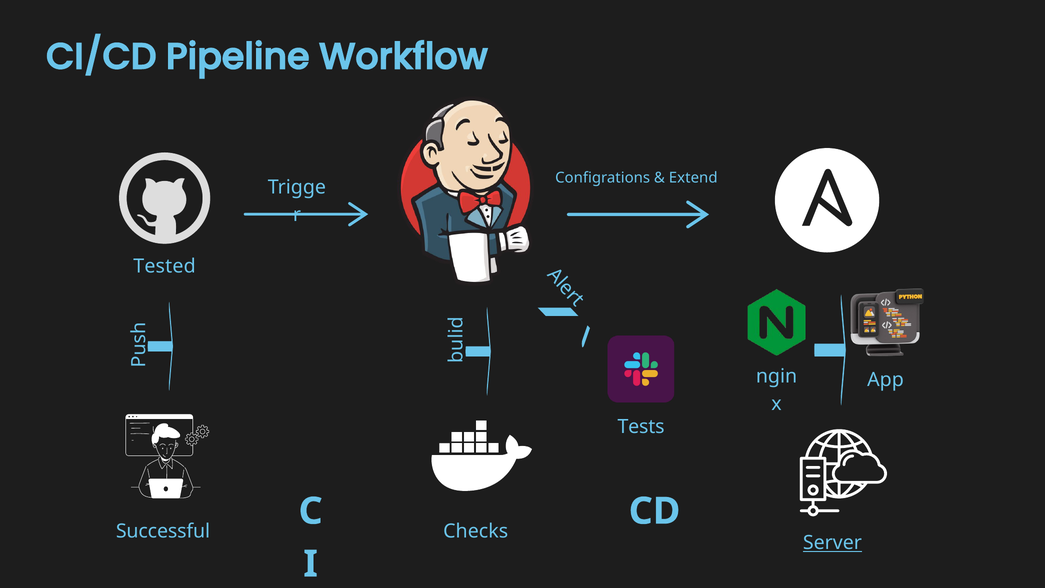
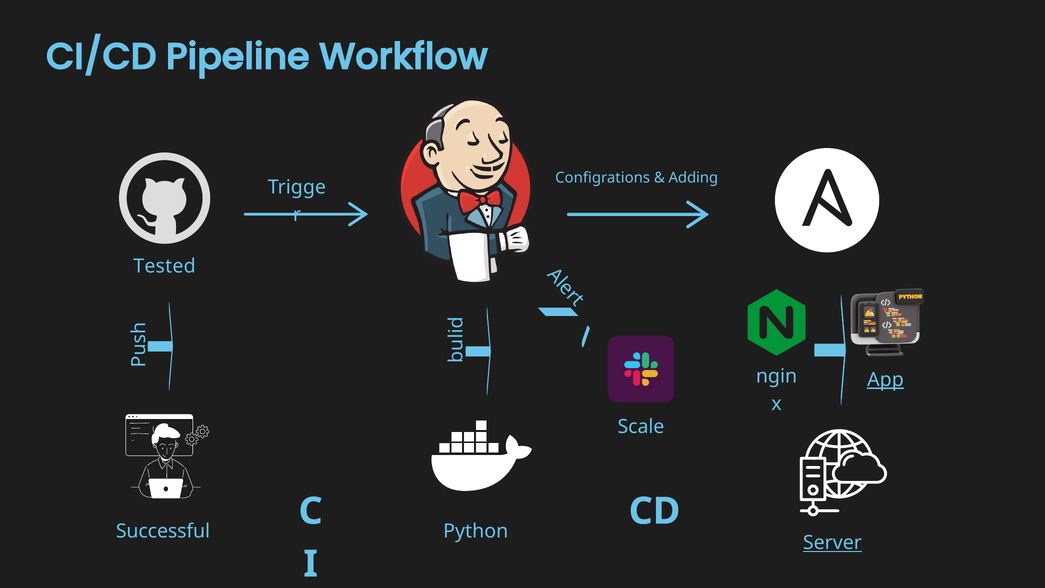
Extend: Extend -> Adding
App underline: none -> present
Tests: Tests -> Scale
Checks: Checks -> Python
